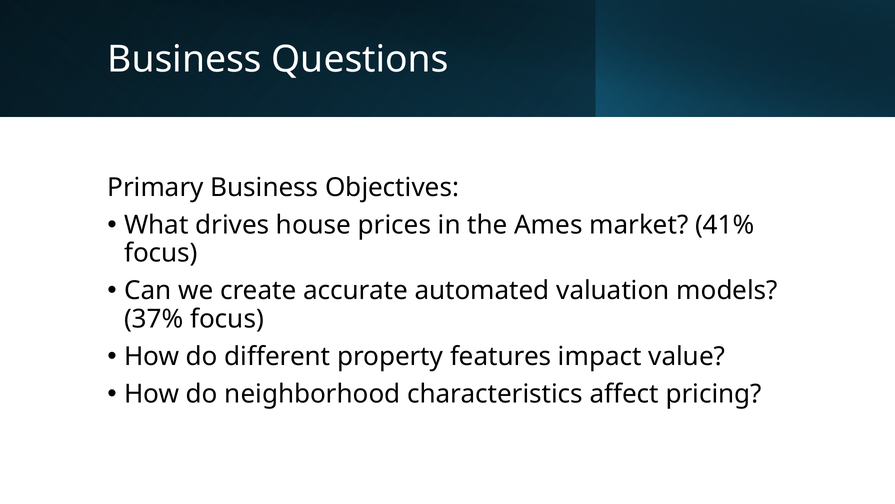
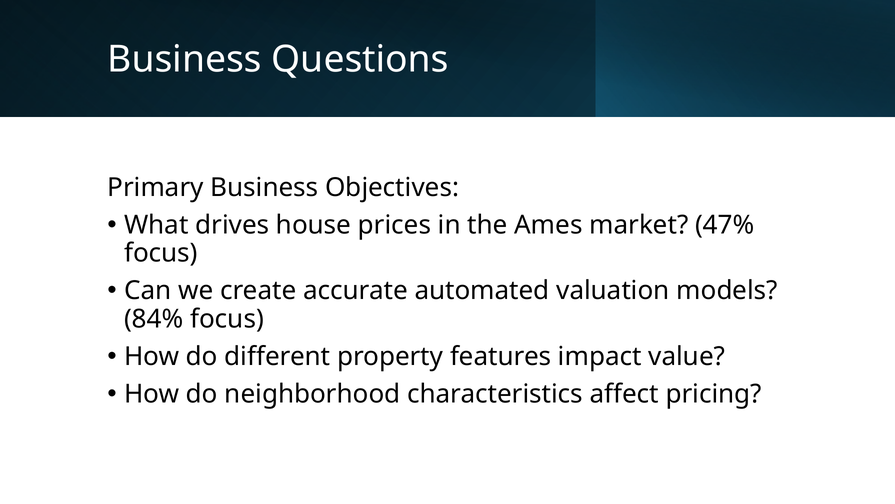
41%: 41% -> 47%
37%: 37% -> 84%
